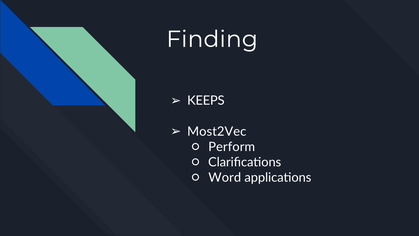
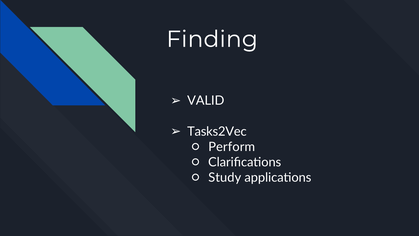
KEEPS: KEEPS -> VALID
Most2Vec: Most2Vec -> Tasks2Vec
Word: Word -> Study
